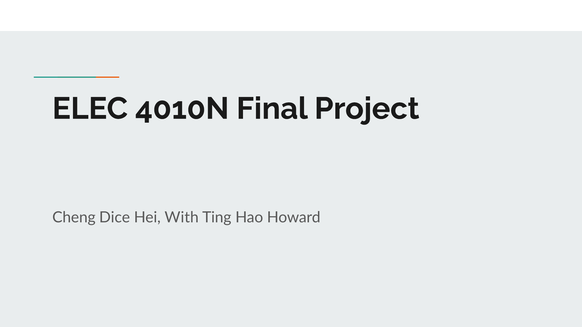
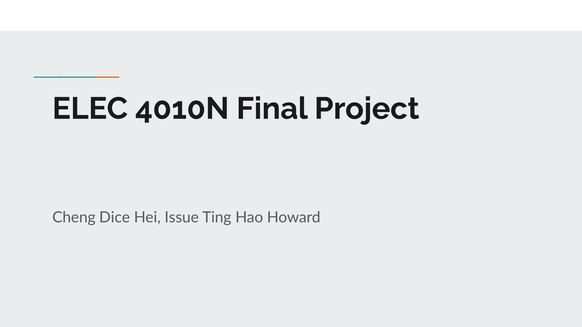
With: With -> Issue
